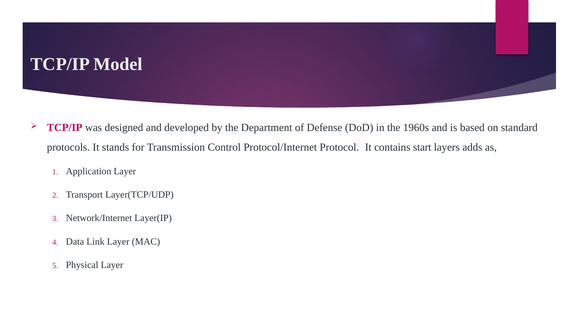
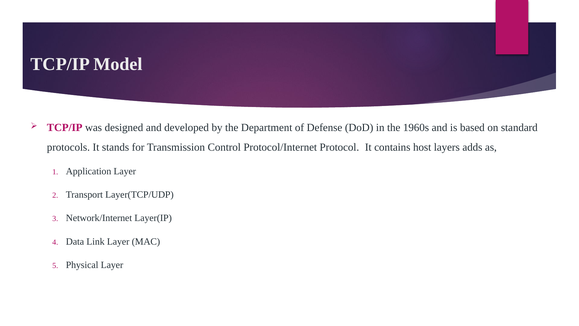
start: start -> host
